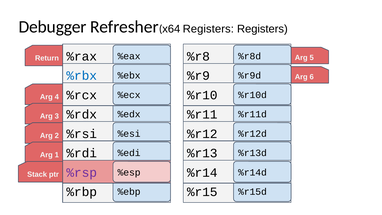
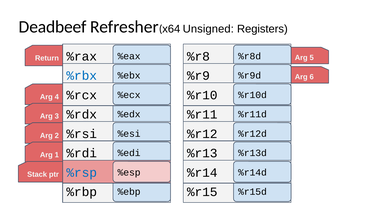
Debugger: Debugger -> Deadbeef
Registers at (208, 29): Registers -> Unsigned
%rsp colour: purple -> blue
